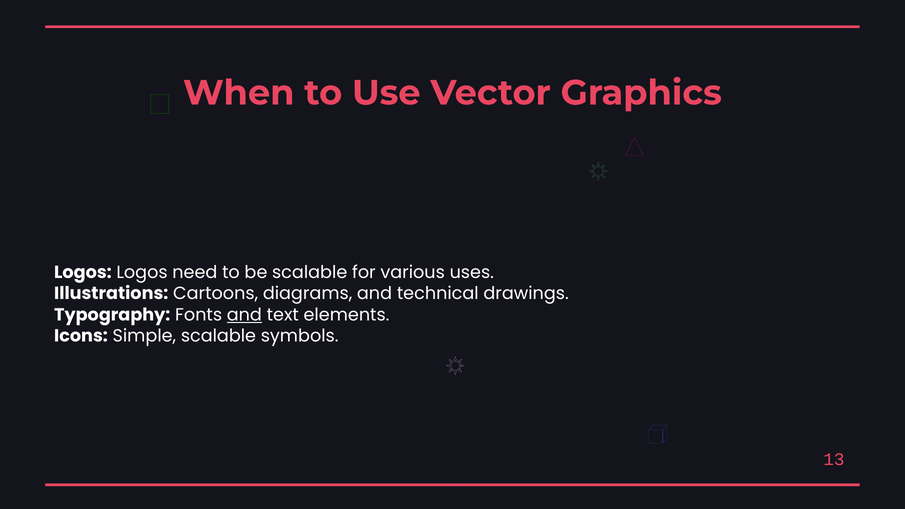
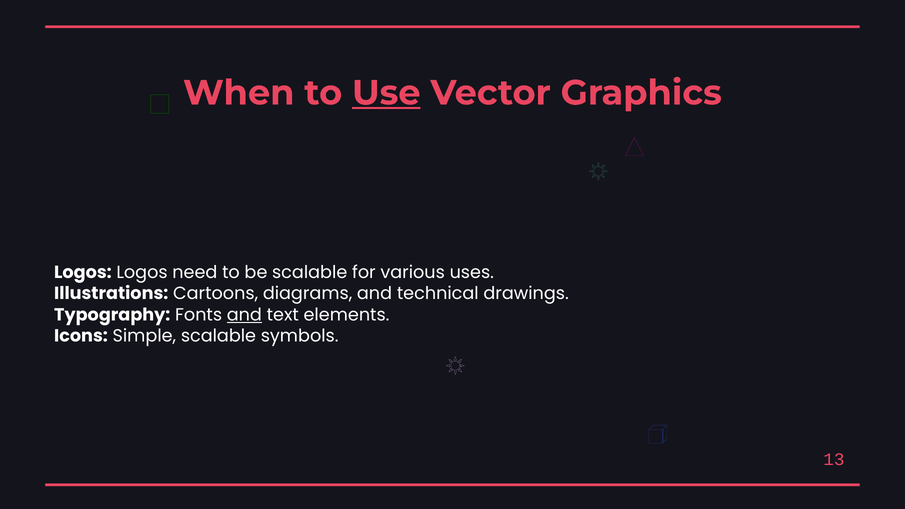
Use underline: none -> present
